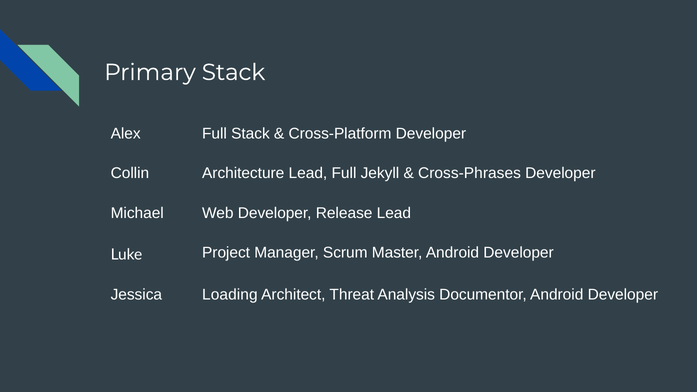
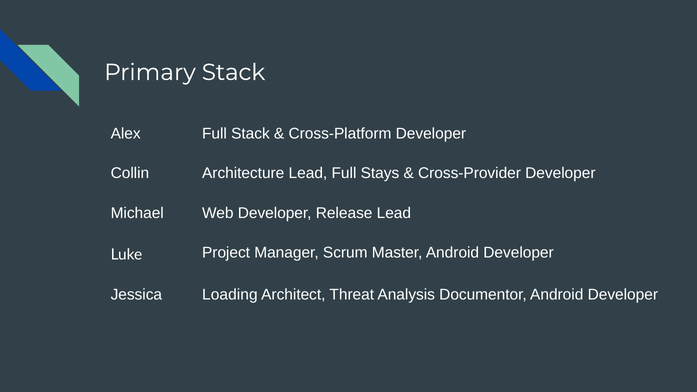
Jekyll: Jekyll -> Stays
Cross-Phrases: Cross-Phrases -> Cross-Provider
